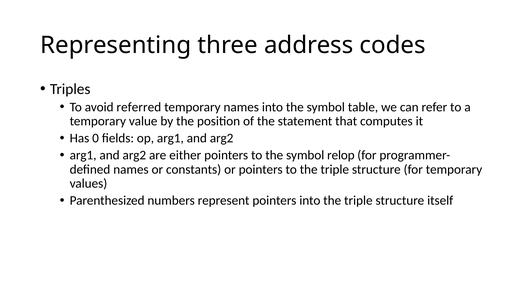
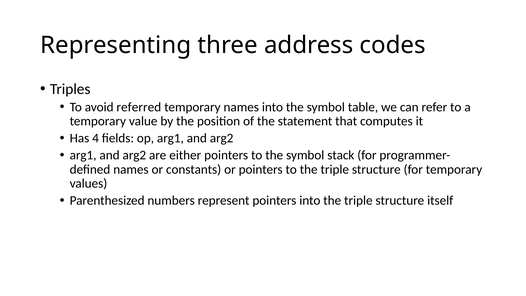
0: 0 -> 4
relop: relop -> stack
